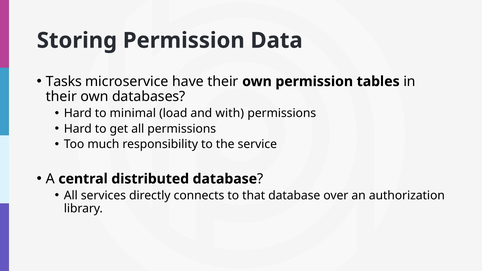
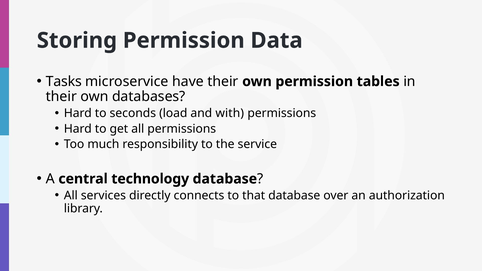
minimal: minimal -> seconds
distributed: distributed -> technology
